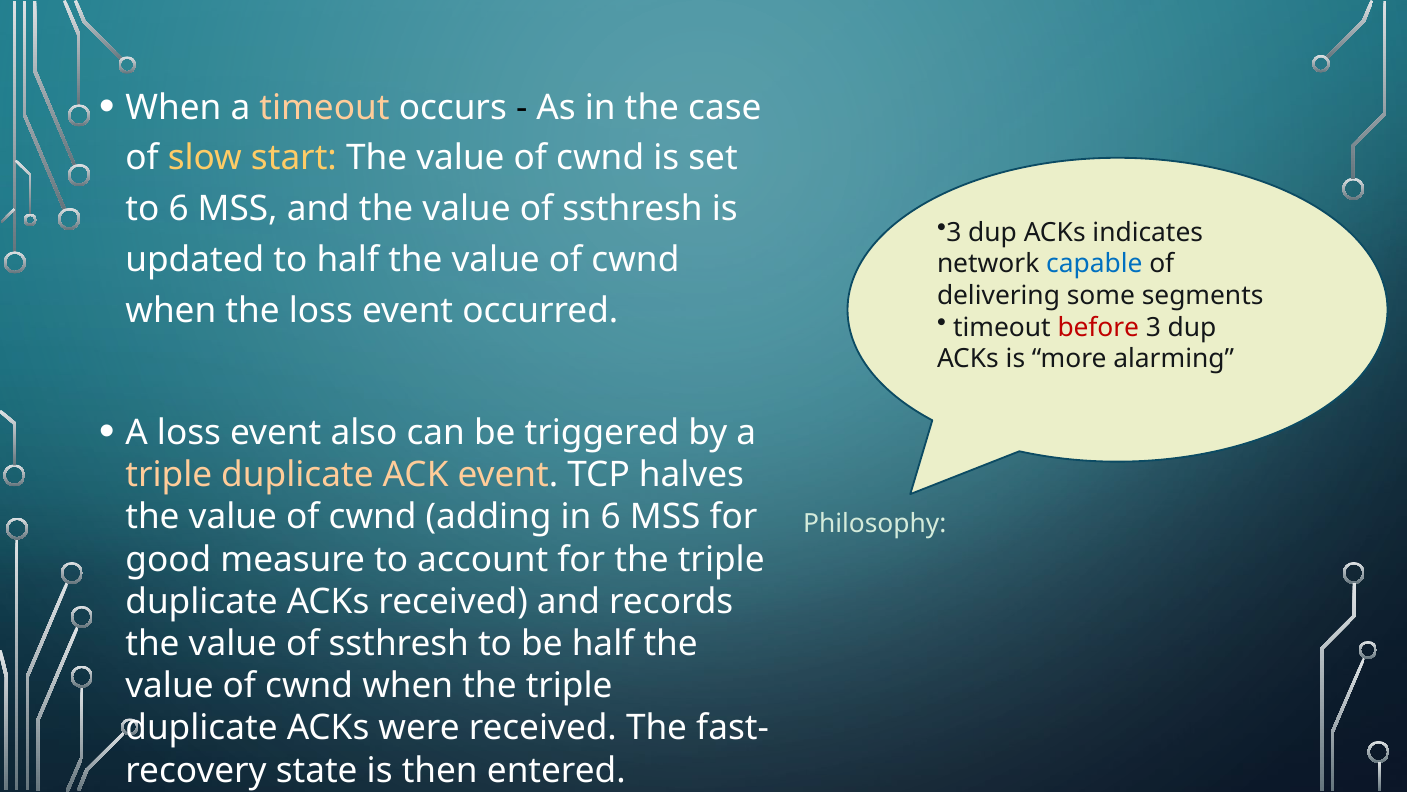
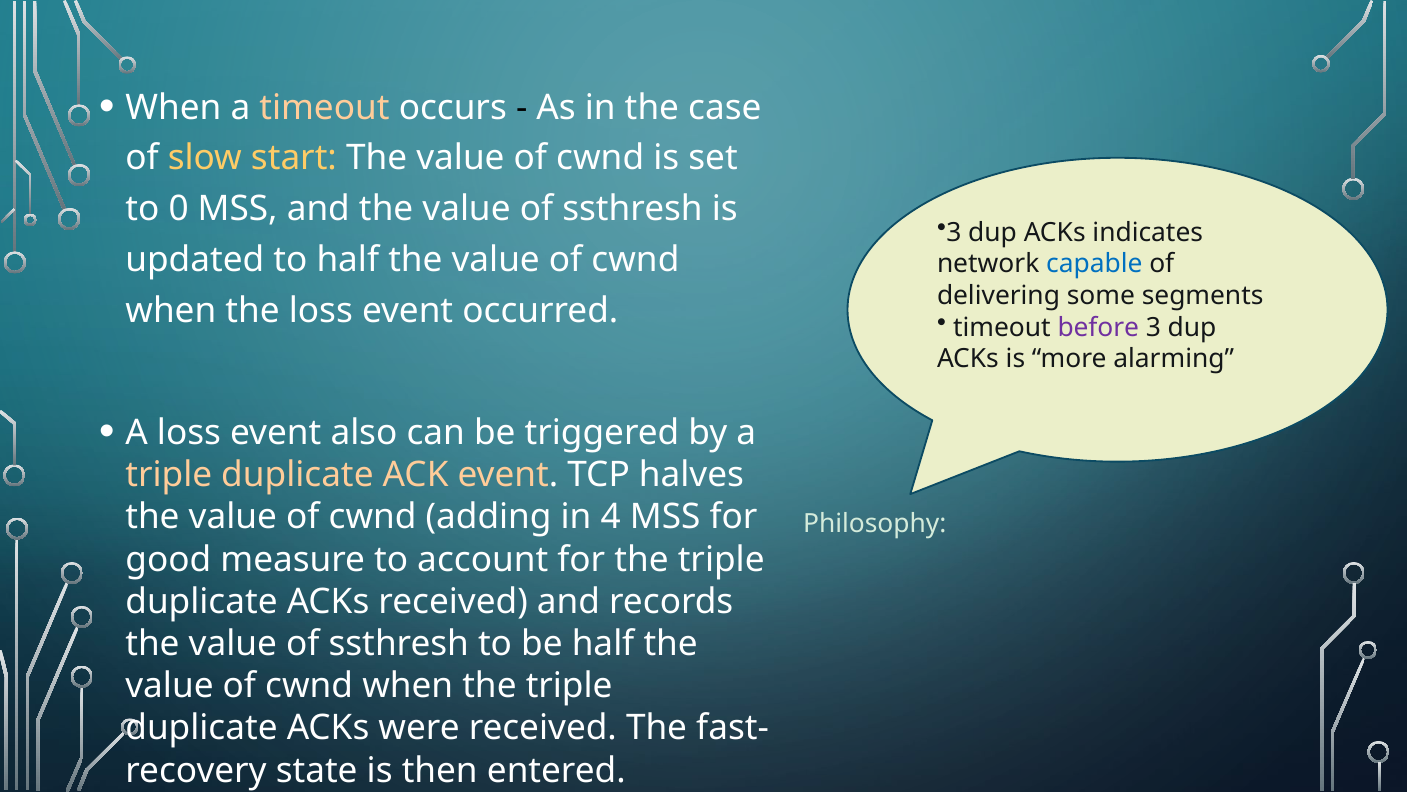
to 6: 6 -> 0
before colour: red -> purple
in 6: 6 -> 4
